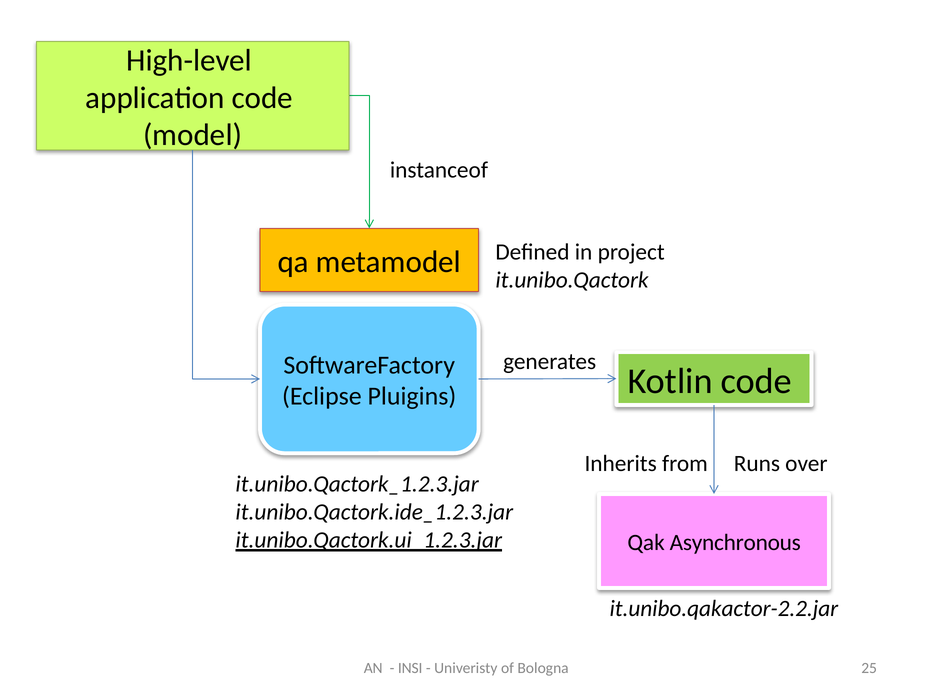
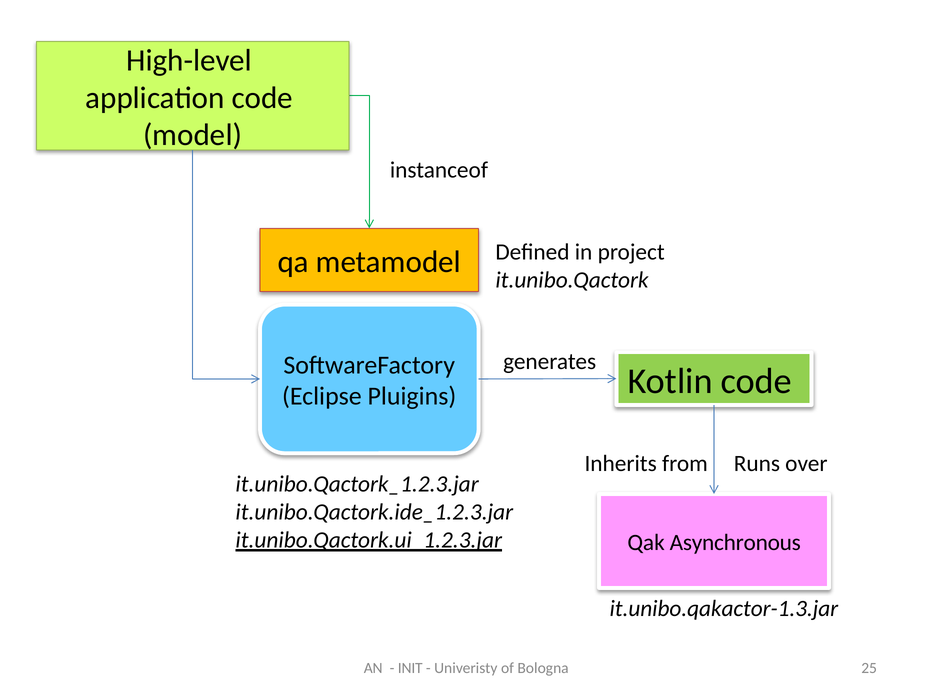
it.unibo.qakactor-2.2.jar: it.unibo.qakactor-2.2.jar -> it.unibo.qakactor-1.3.jar
INSI: INSI -> INIT
